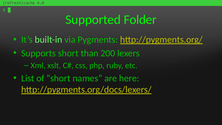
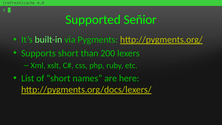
Folder: Folder -> Señior
